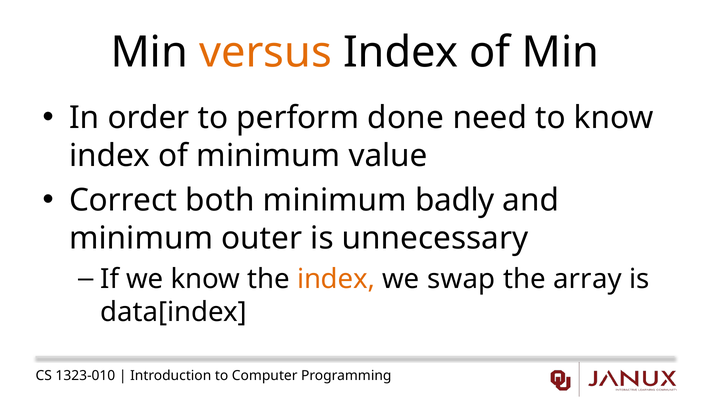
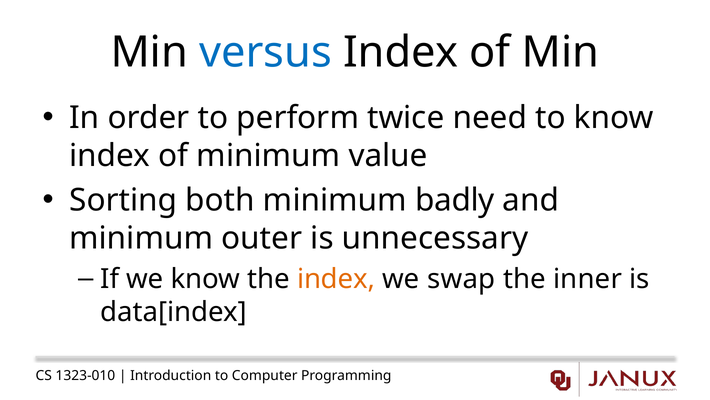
versus colour: orange -> blue
done: done -> twice
Correct: Correct -> Sorting
array: array -> inner
